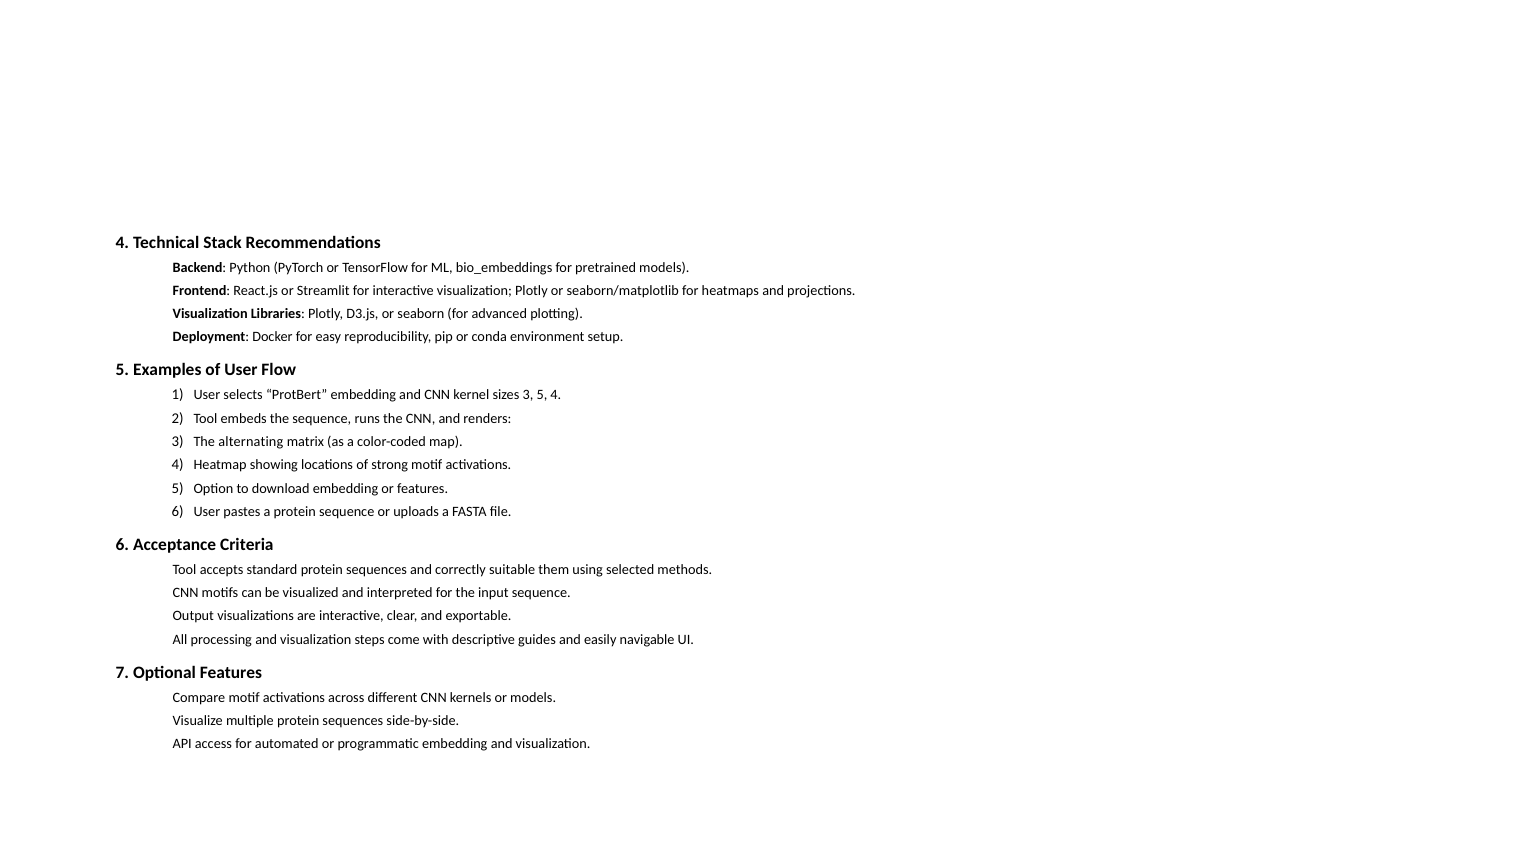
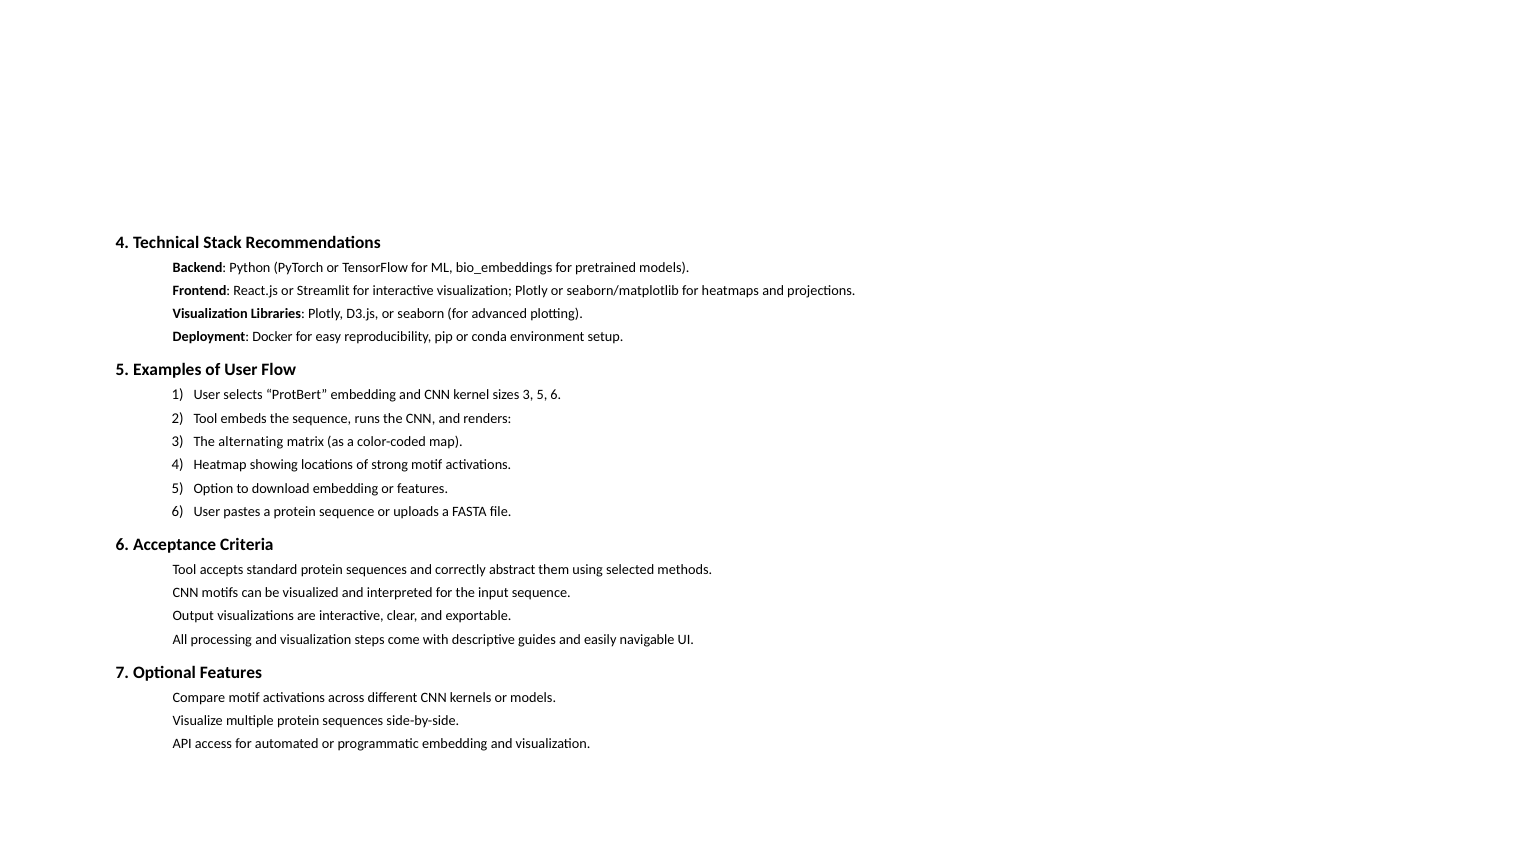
5 4: 4 -> 6
suitable: suitable -> abstract
